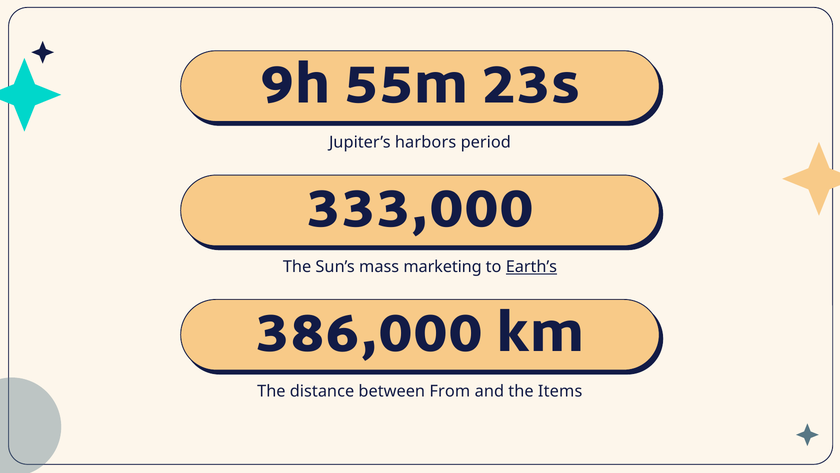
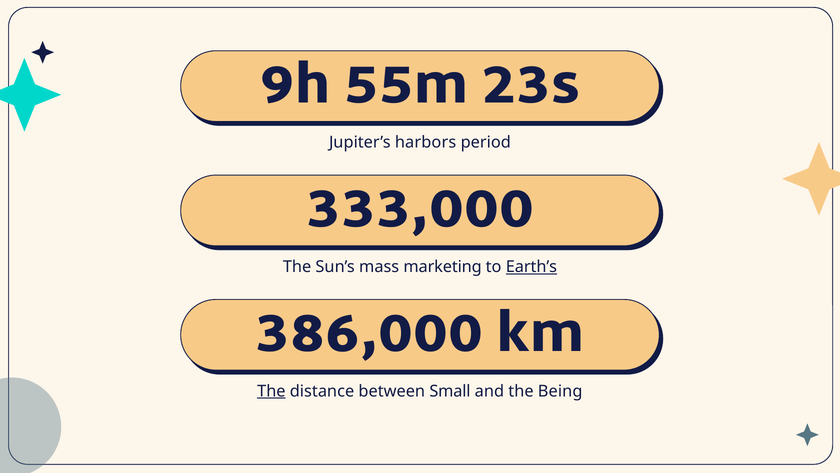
The at (271, 391) underline: none -> present
From: From -> Small
Items: Items -> Being
